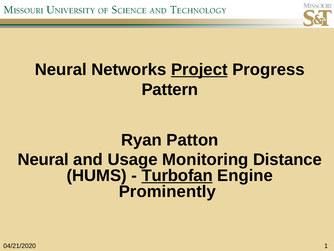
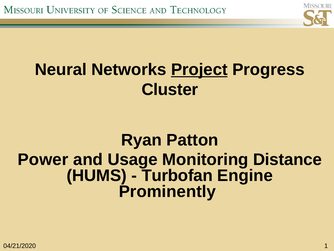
Pattern: Pattern -> Cluster
Neural at (43, 159): Neural -> Power
Turbofan underline: present -> none
